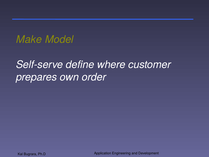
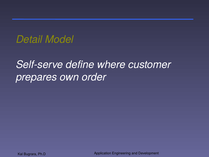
Make: Make -> Detail
